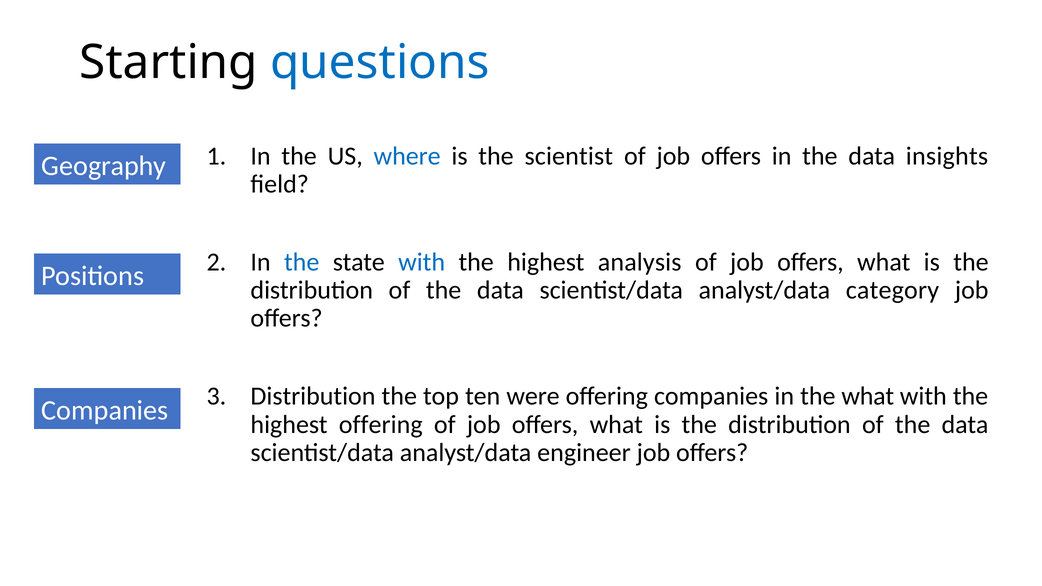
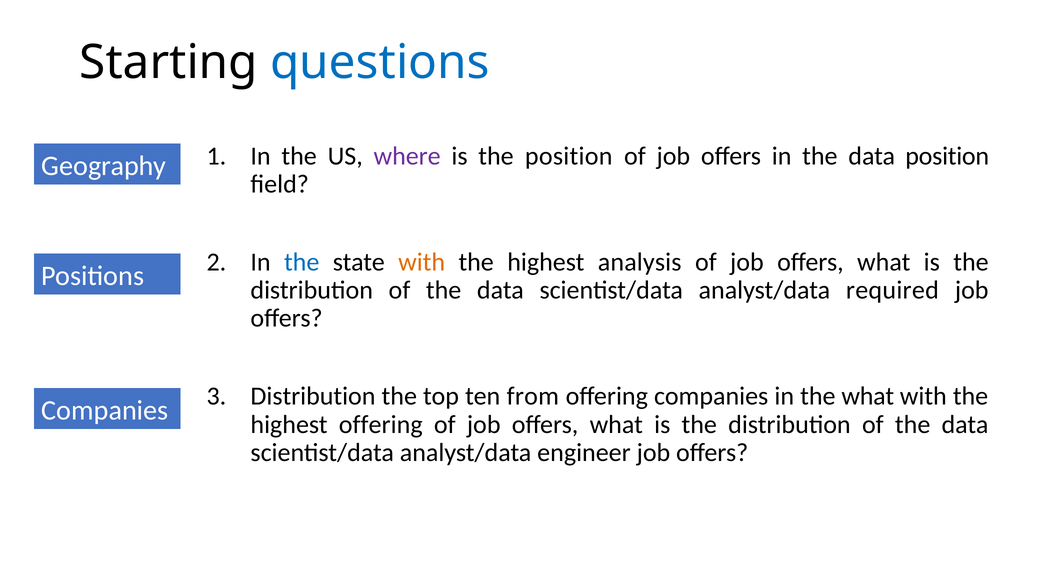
where colour: blue -> purple
the scientist: scientist -> position
data insights: insights -> position
with at (422, 262) colour: blue -> orange
category: category -> required
were: were -> from
